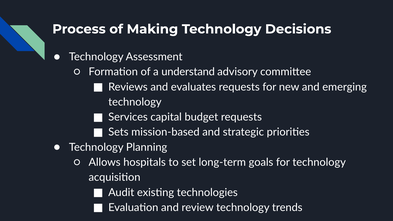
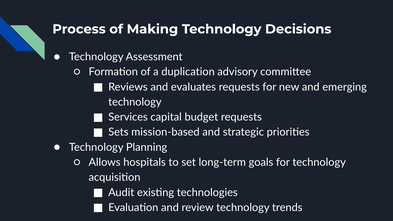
understand: understand -> duplication
